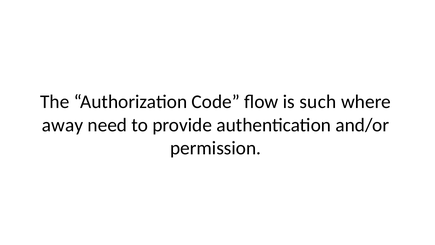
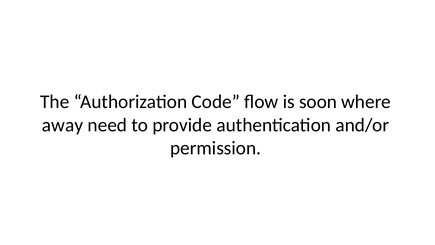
such: such -> soon
